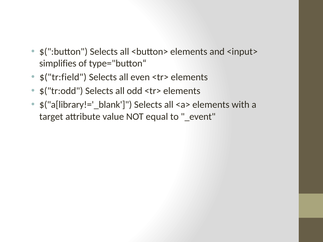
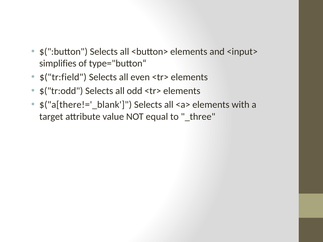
$("a[library!='_blank: $("a[library!='_blank -> $("a[there!='_blank
_event: _event -> _three
